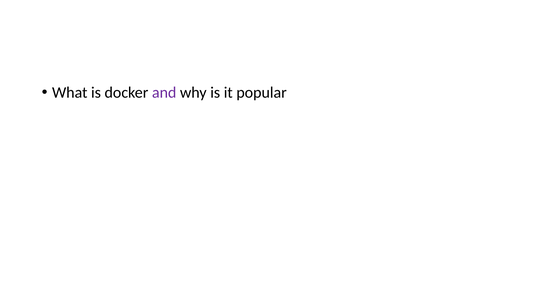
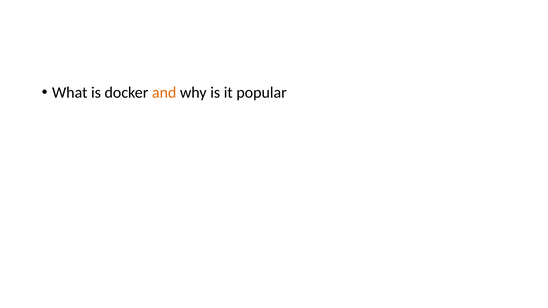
and colour: purple -> orange
